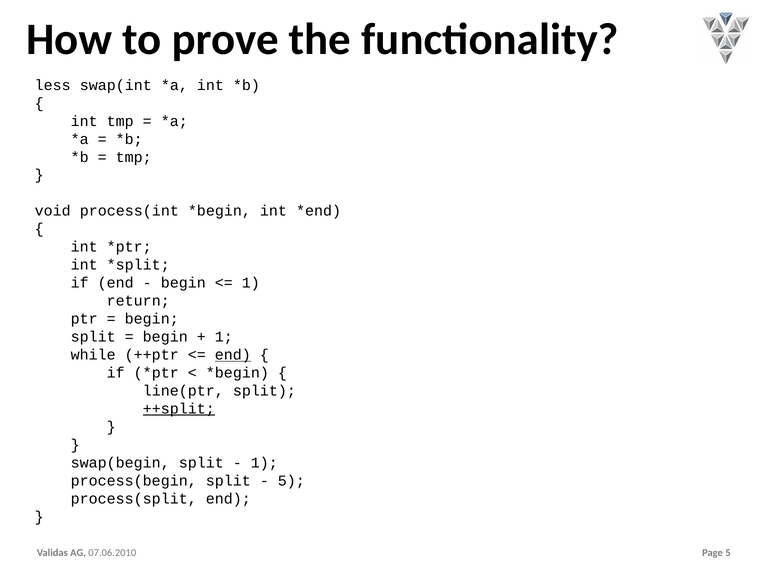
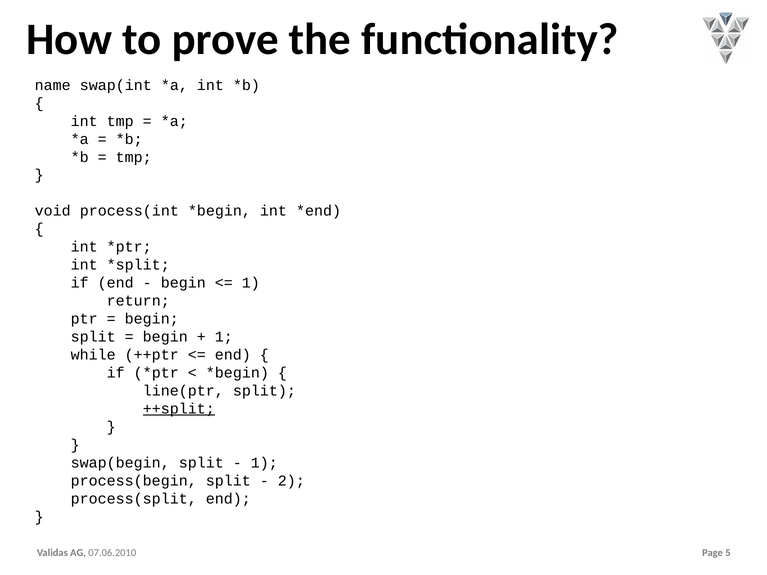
less: less -> name
end at (233, 355) underline: present -> none
5 at (291, 481): 5 -> 2
